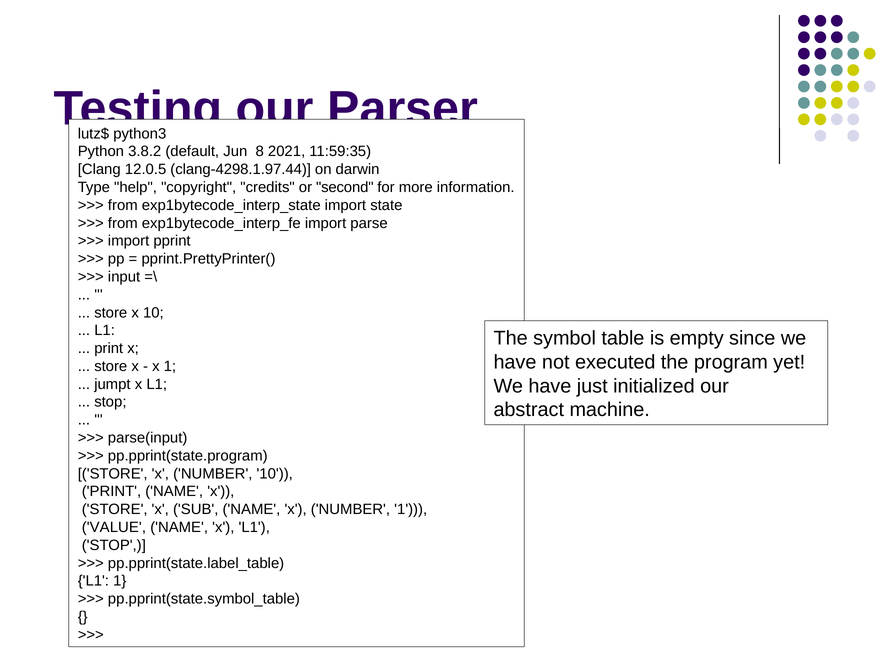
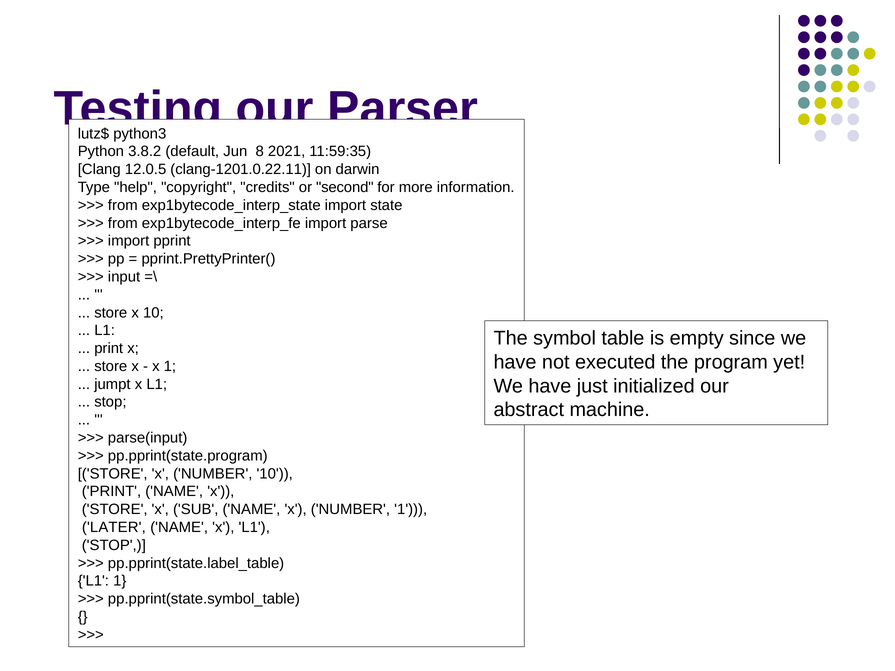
clang-4298.1.97.44: clang-4298.1.97.44 -> clang-1201.0.22.11
VALUE: VALUE -> LATER
